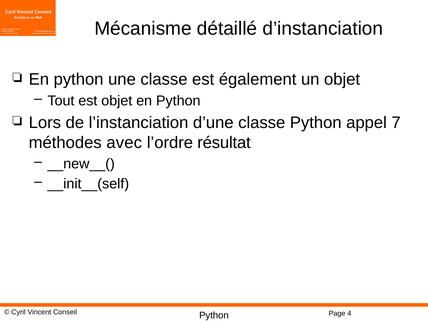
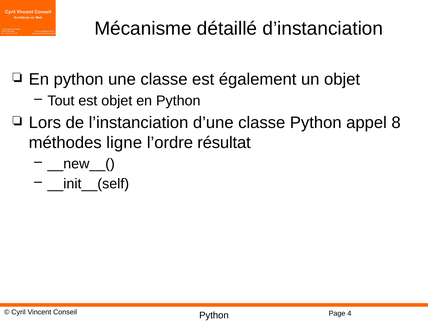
7: 7 -> 8
avec: avec -> ligne
